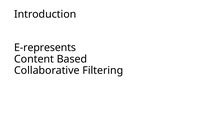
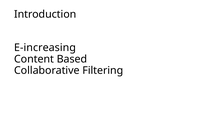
E-represents: E-represents -> E-increasing
